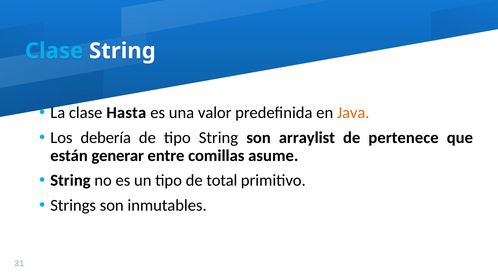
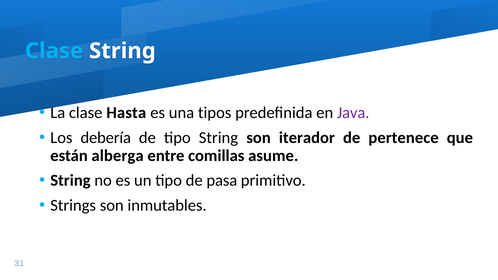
valor: valor -> tipos
Java colour: orange -> purple
arraylist: arraylist -> iterador
generar: generar -> alberga
total: total -> pasa
